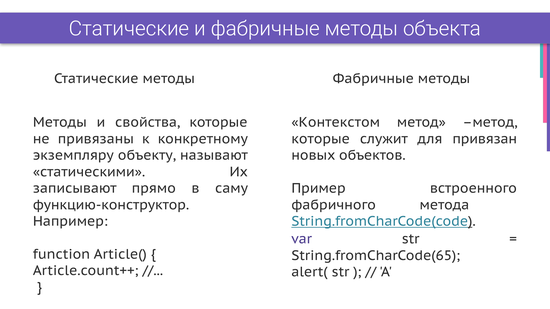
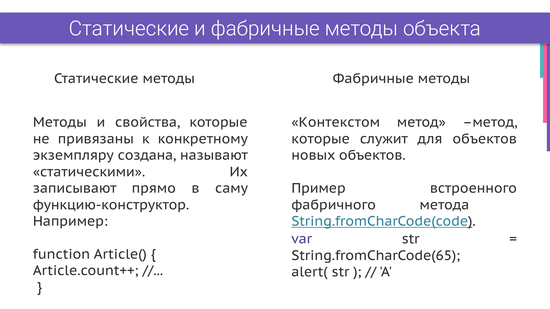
для привязан: привязан -> объектов
объекту: объекту -> создана
